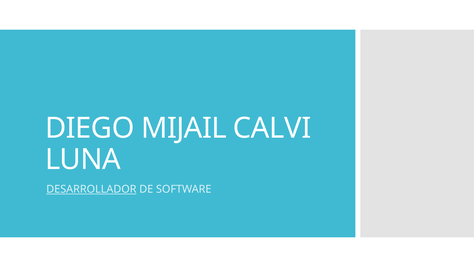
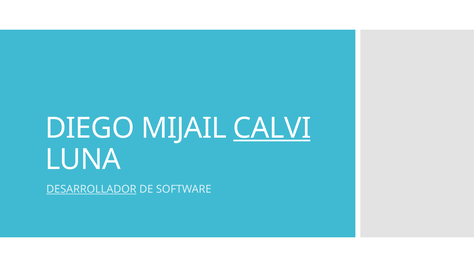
CALVI underline: none -> present
